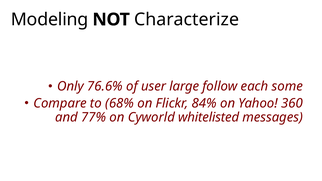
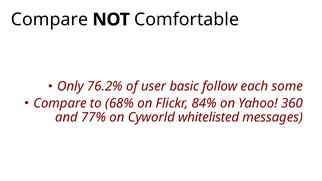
Modeling at (50, 20): Modeling -> Compare
Characterize: Characterize -> Comfortable
76.6%: 76.6% -> 76.2%
large: large -> basic
